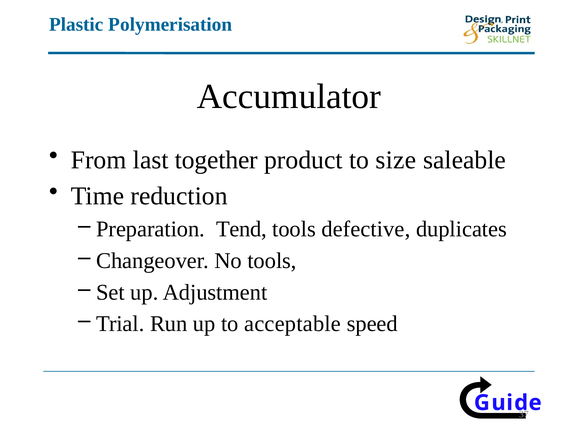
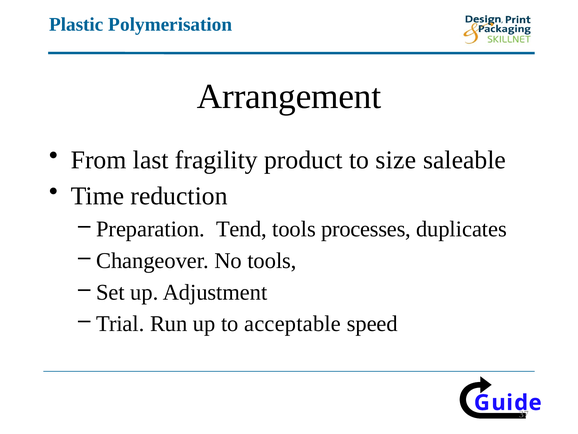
Accumulator: Accumulator -> Arrangement
together: together -> fragility
defective: defective -> processes
